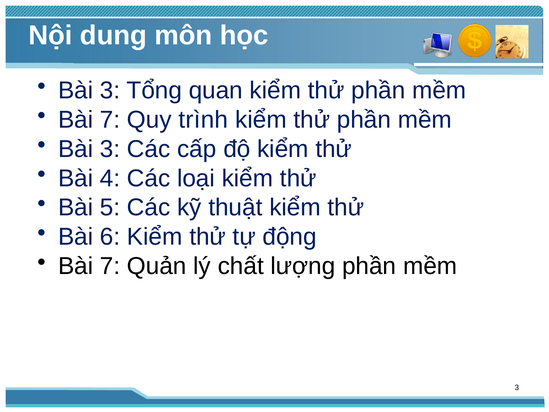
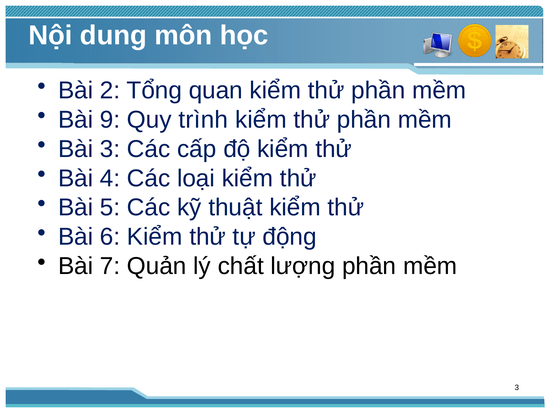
3 at (110, 90): 3 -> 2
7 at (110, 120): 7 -> 9
